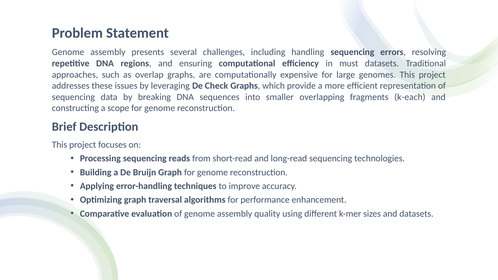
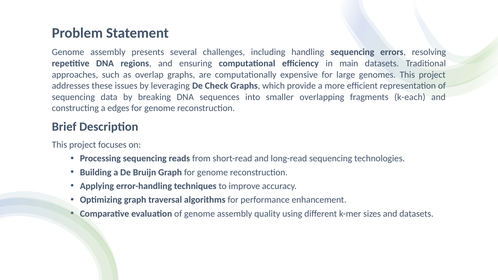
must: must -> main
scope: scope -> edges
